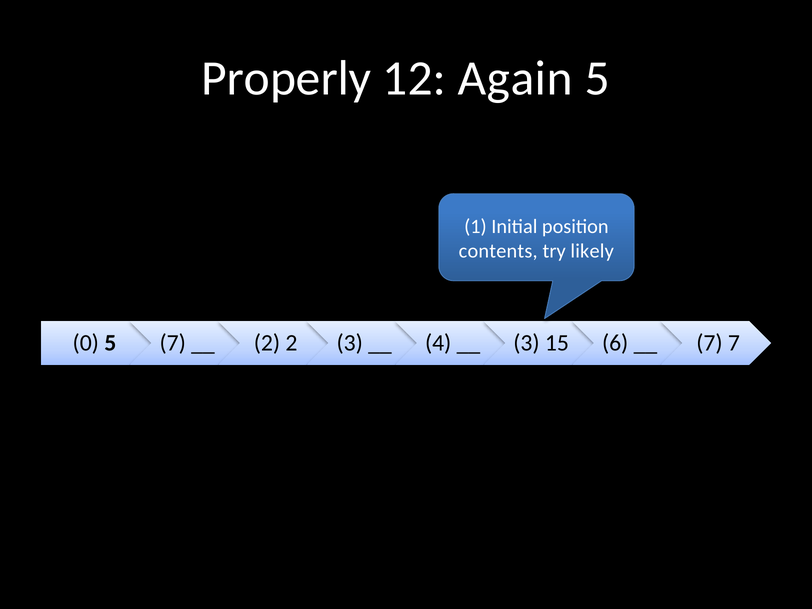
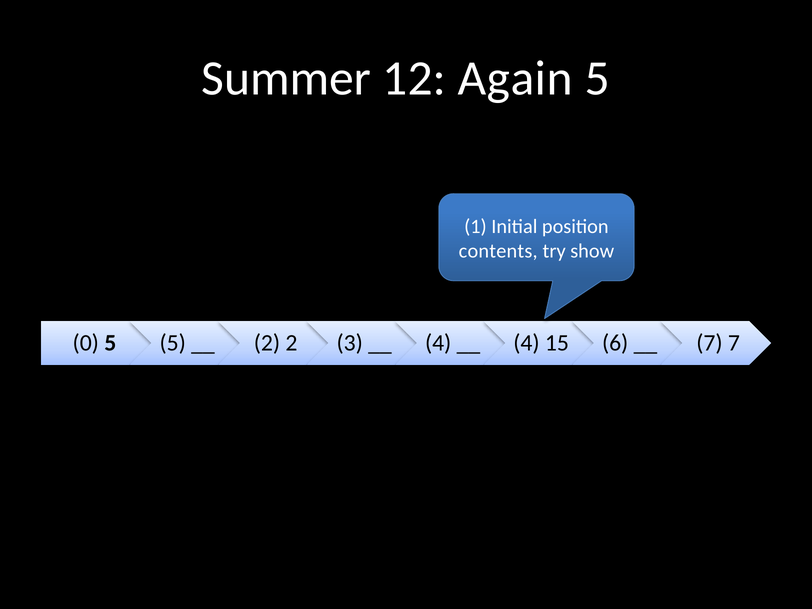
Properly: Properly -> Summer
likely: likely -> show
5 7: 7 -> 5
3 at (526, 343): 3 -> 4
